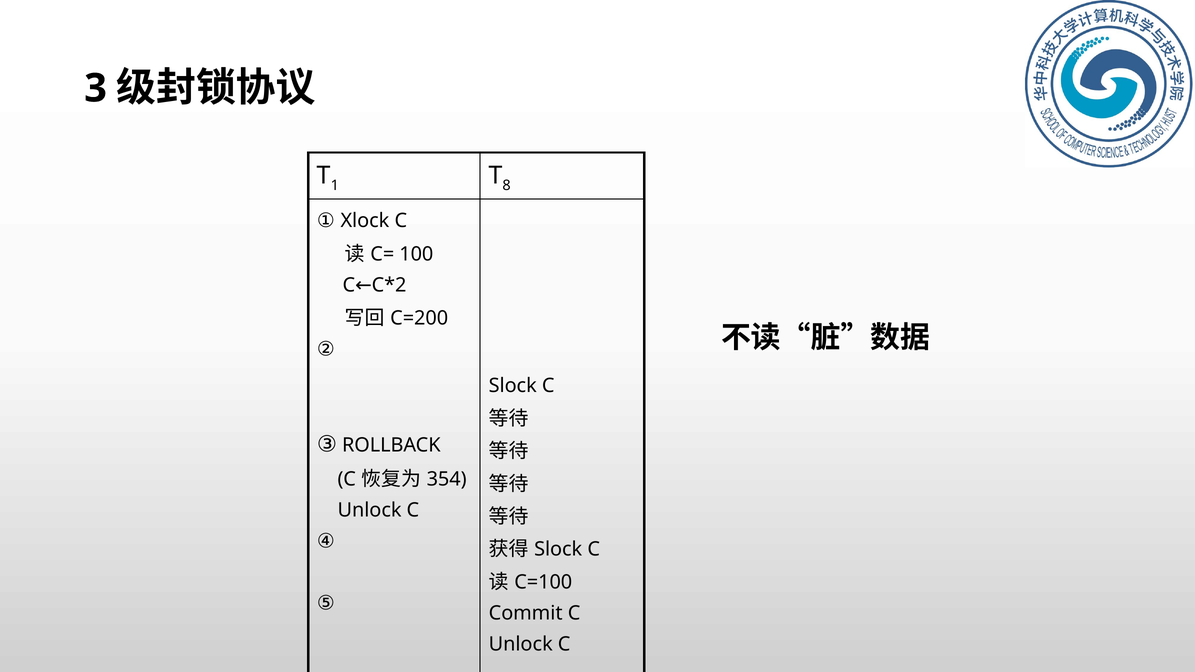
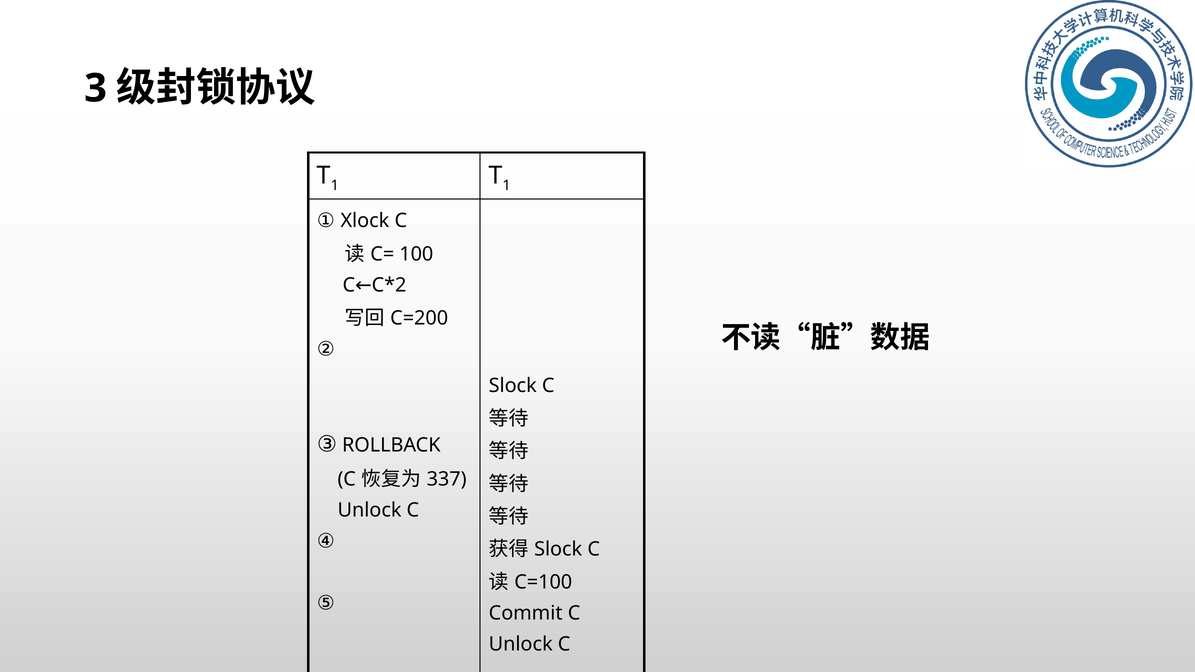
8 at (507, 185): 8 -> 1
354: 354 -> 337
